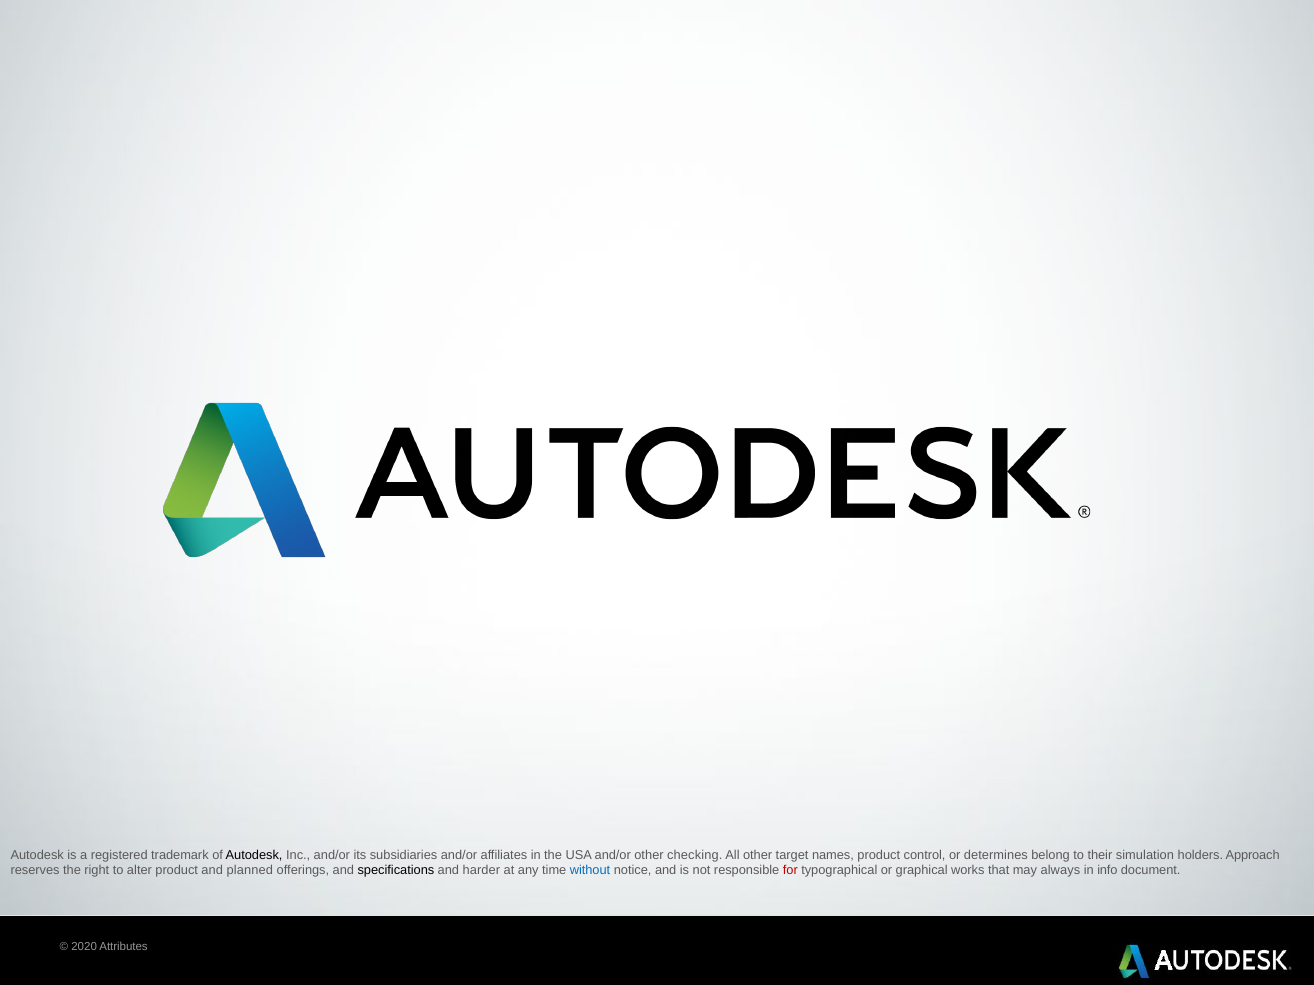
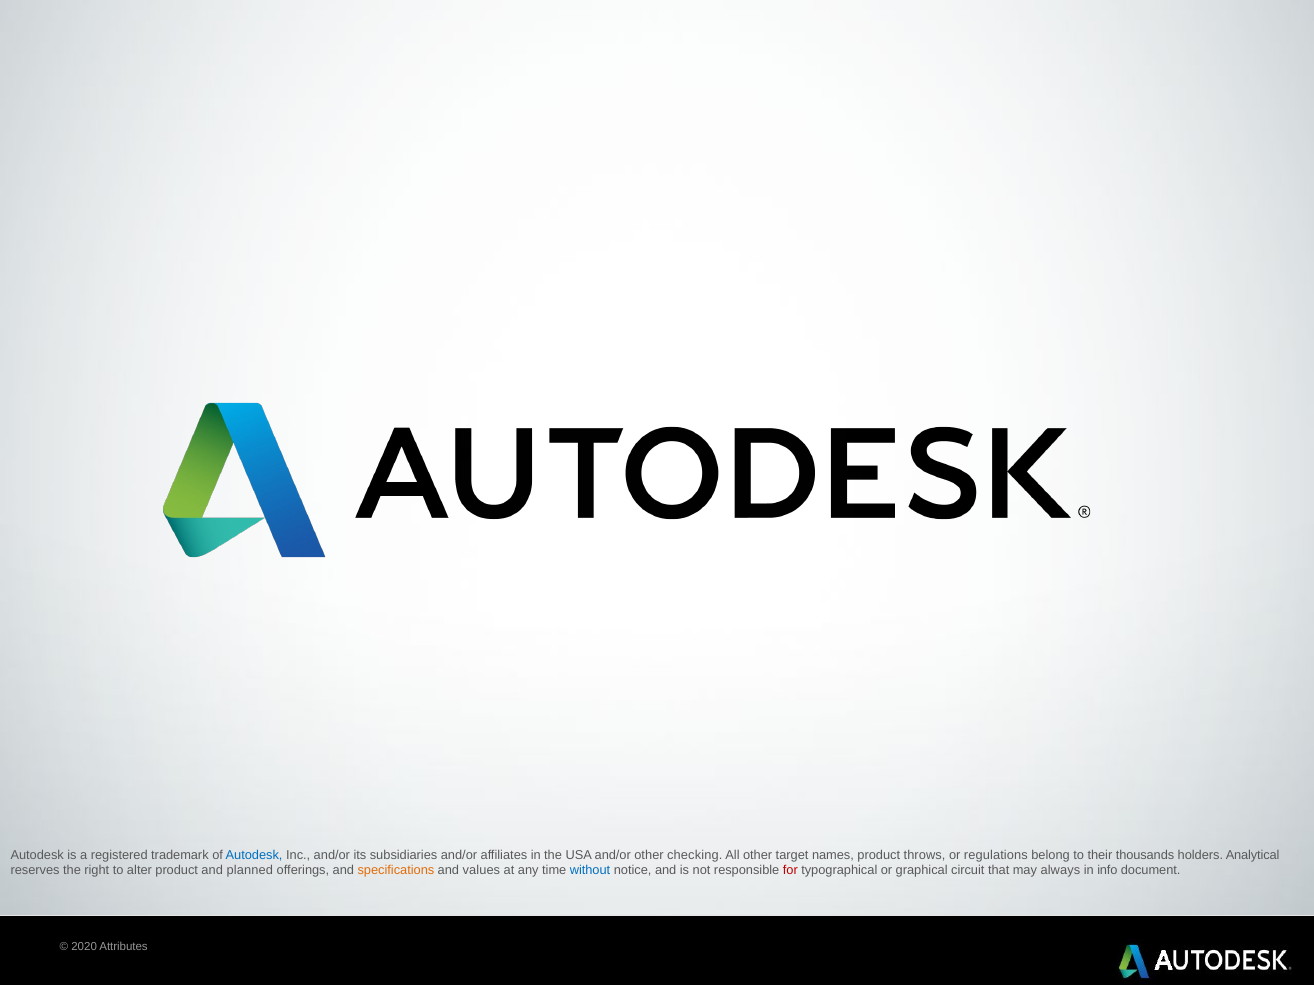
Autodesk at (254, 855) colour: black -> blue
control: control -> throws
determines: determines -> regulations
simulation: simulation -> thousands
Approach: Approach -> Analytical
specifications colour: black -> orange
harder: harder -> values
works: works -> circuit
